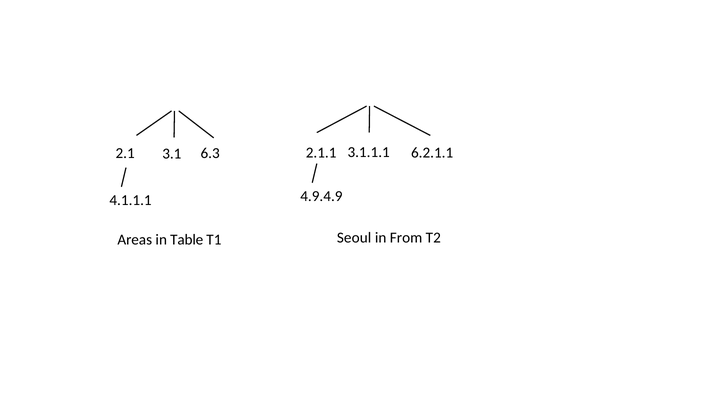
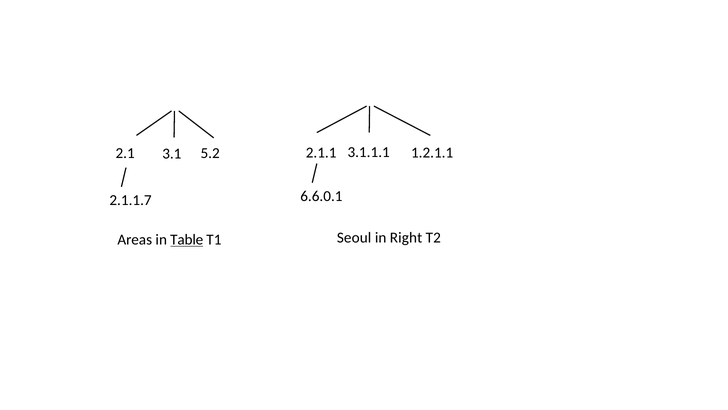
6.2.1.1: 6.2.1.1 -> 1.2.1.1
6.3: 6.3 -> 5.2
4.9.4.9: 4.9.4.9 -> 6.6.0.1
4.1.1.1: 4.1.1.1 -> 2.1.1.7
Table underline: none -> present
From: From -> Right
